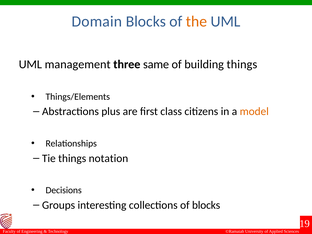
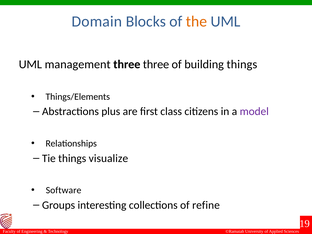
three same: same -> three
model colour: orange -> purple
notation: notation -> visualize
Decisions: Decisions -> Software
of blocks: blocks -> refine
